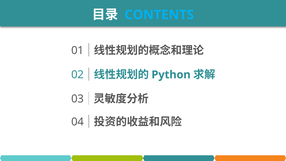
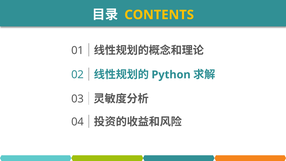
CONTENTS colour: light blue -> yellow
